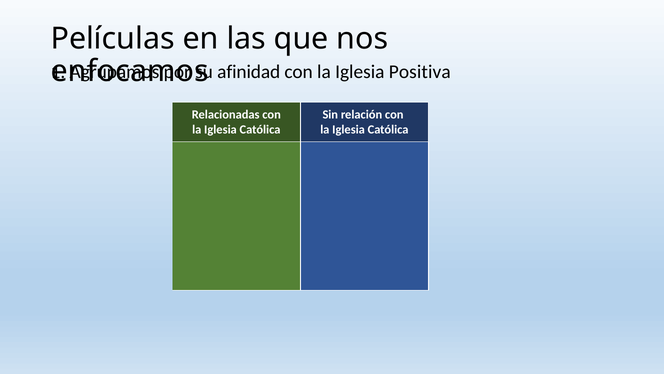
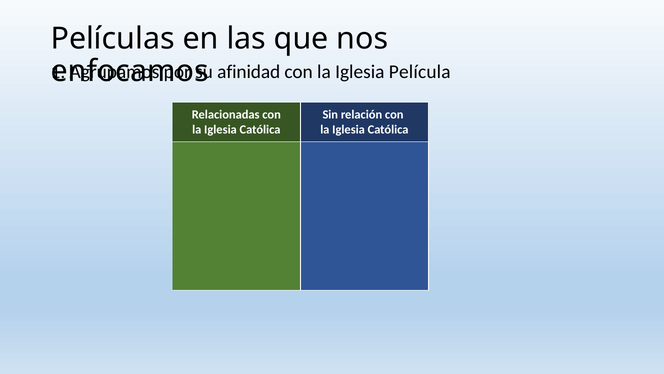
Positiva: Positiva -> Película
